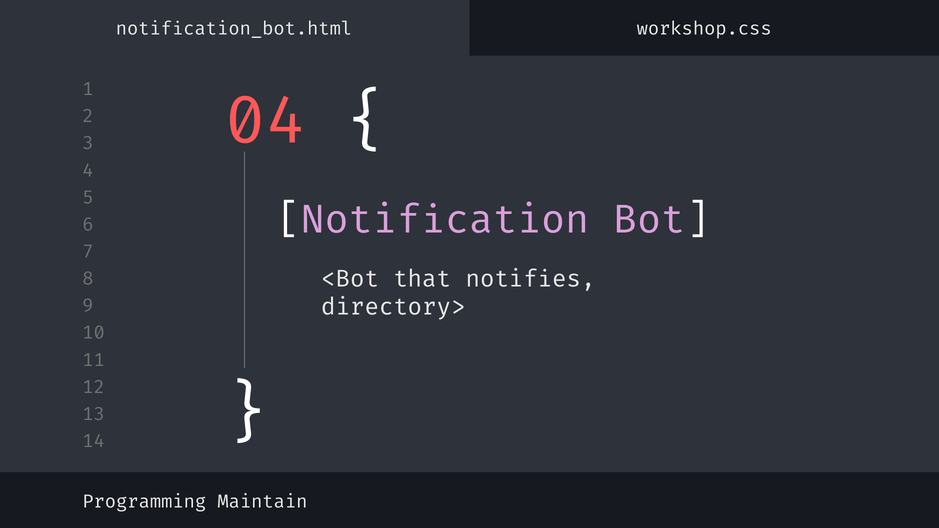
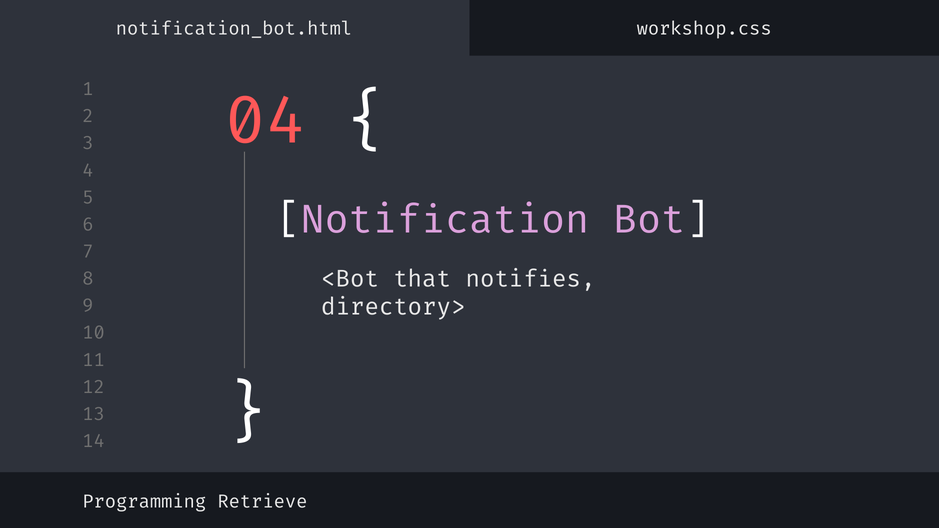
Maintain: Maintain -> Retrieve
